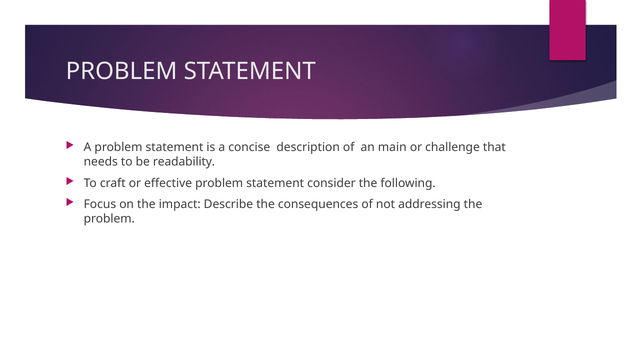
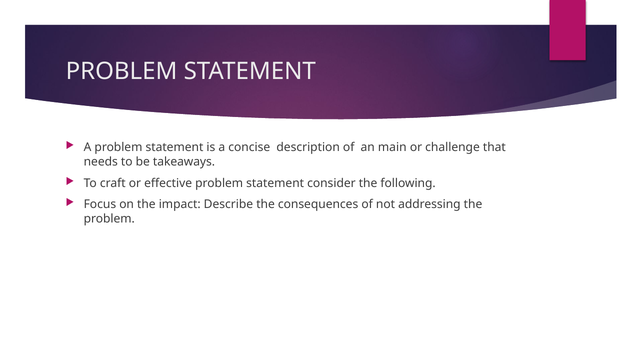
readability: readability -> takeaways
